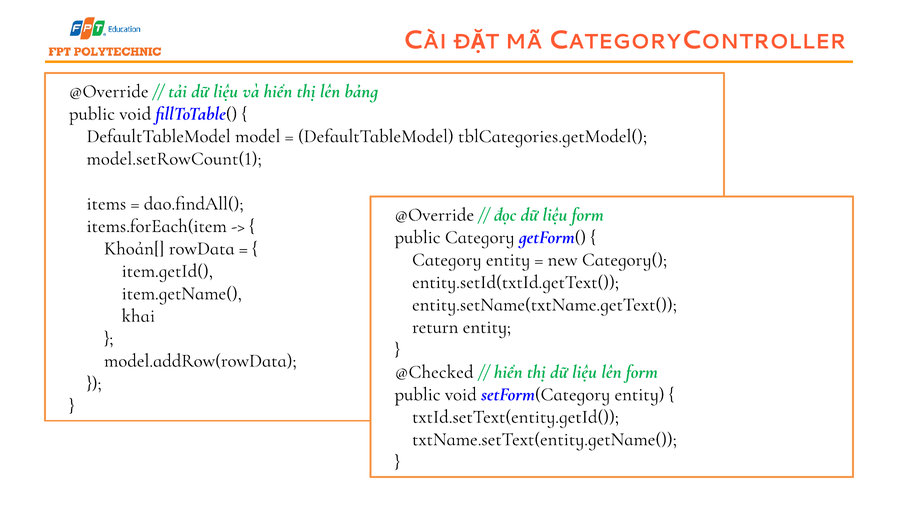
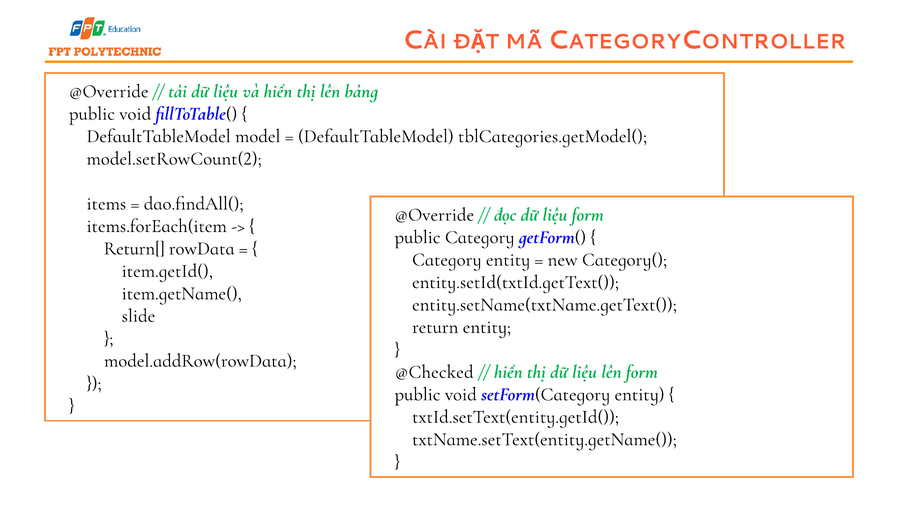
model.setRowCount(1: model.setRowCount(1 -> model.setRowCount(2
Khoản[: Khoản[ -> Return[
khai: khai -> slide
